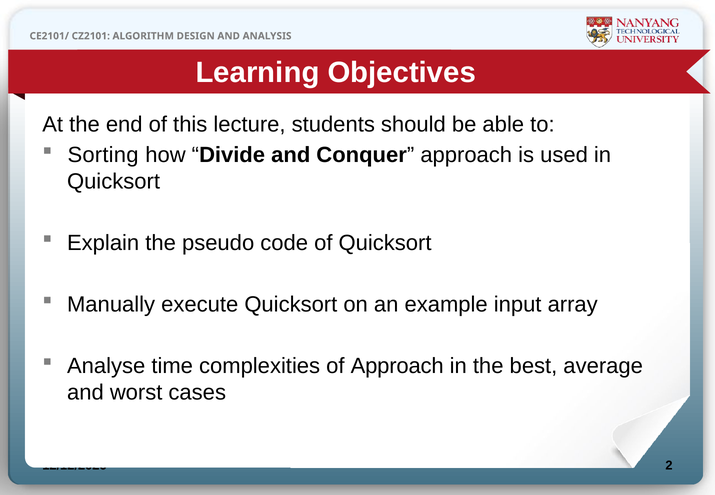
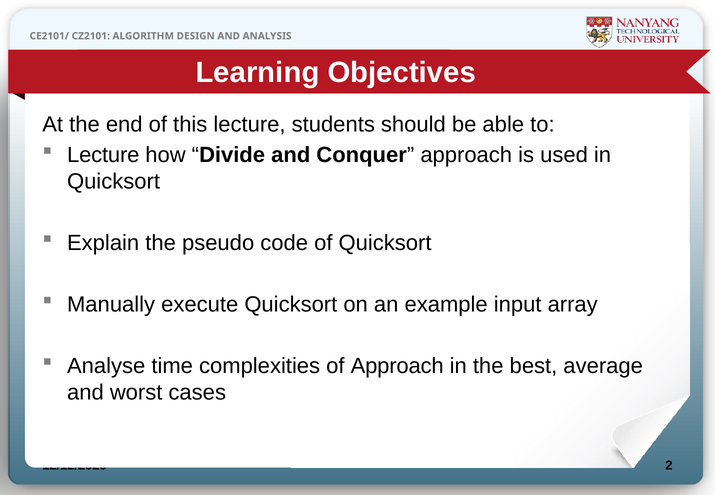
Sorting at (103, 155): Sorting -> Lecture
